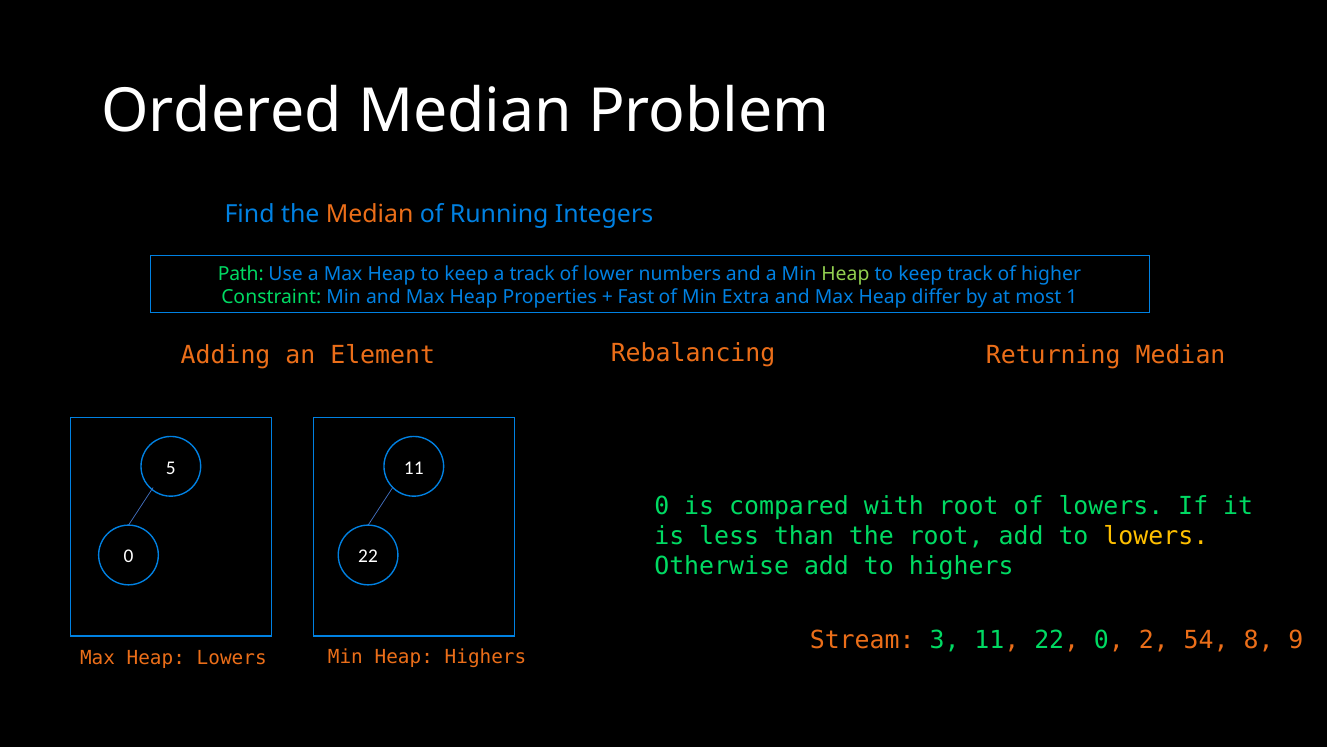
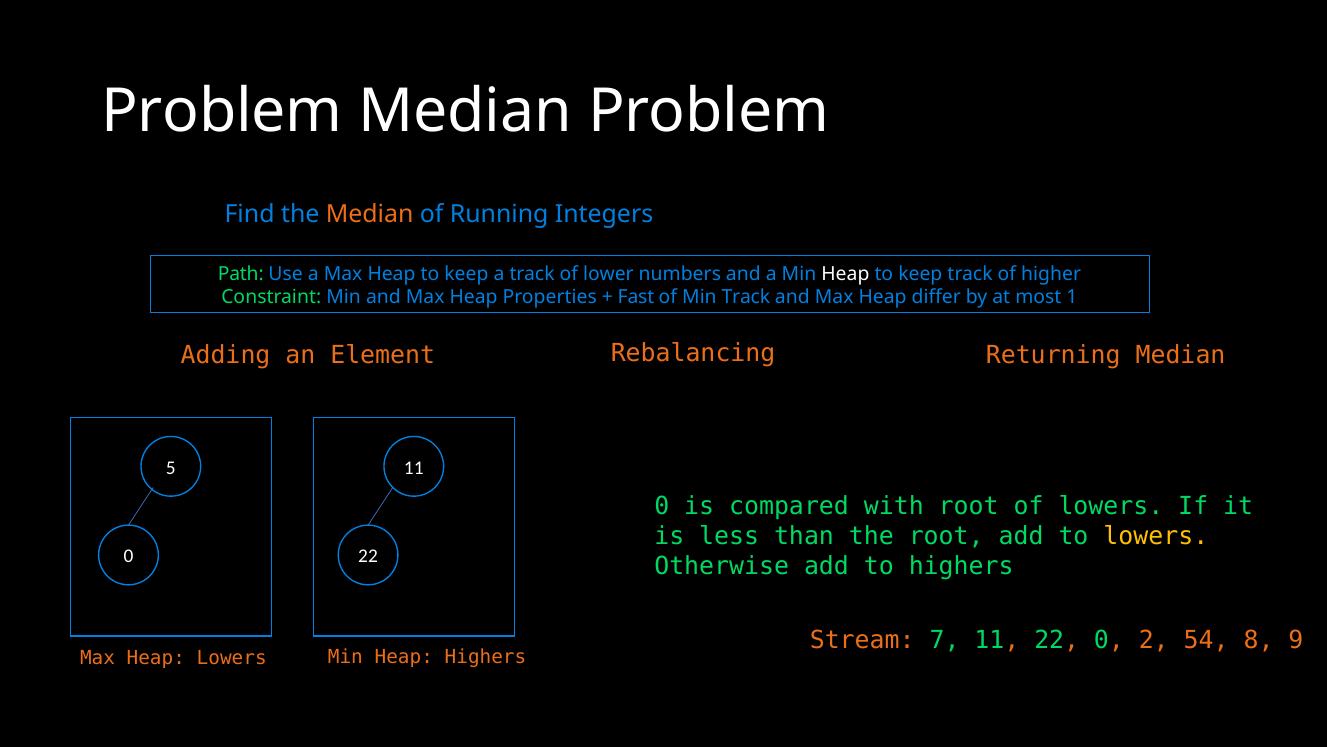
Ordered at (222, 112): Ordered -> Problem
Heap at (845, 274) colour: light green -> white
Min Extra: Extra -> Track
3: 3 -> 7
